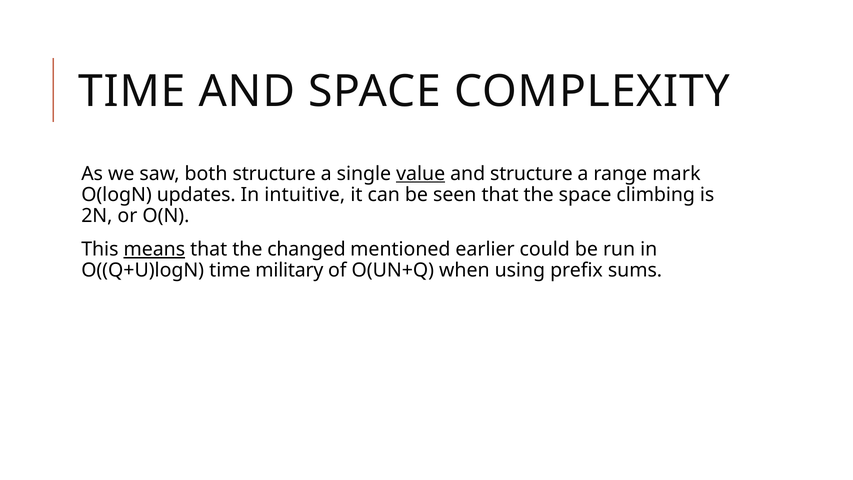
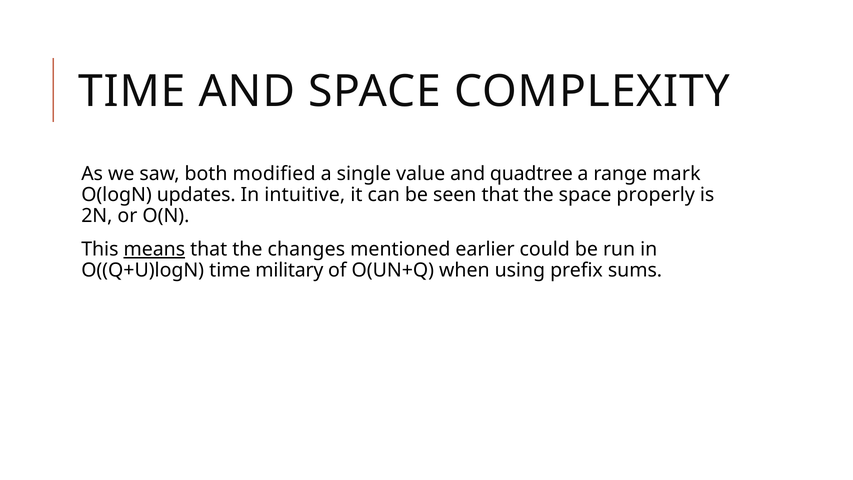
both structure: structure -> modified
value underline: present -> none
and structure: structure -> quadtree
climbing: climbing -> properly
changed: changed -> changes
